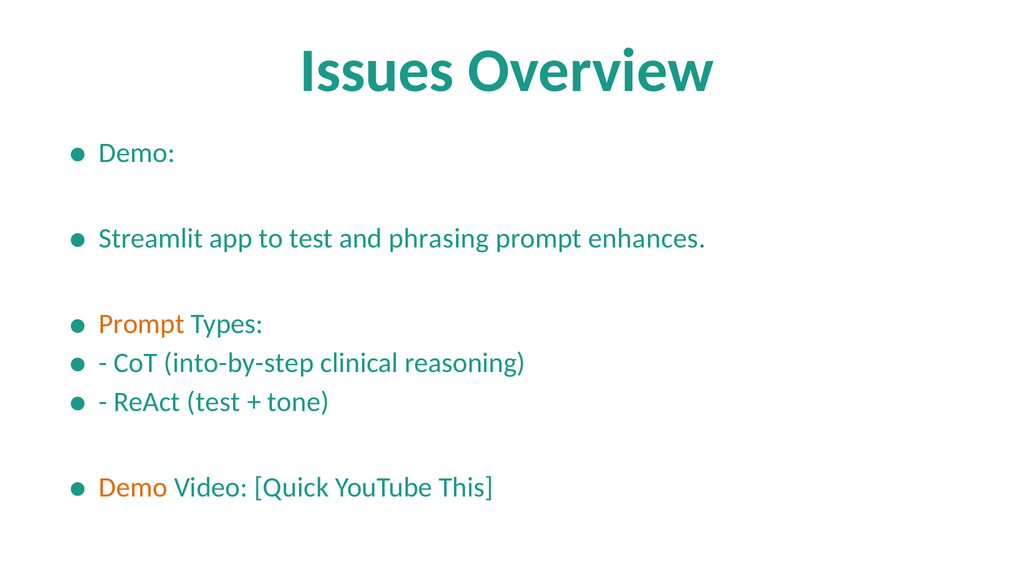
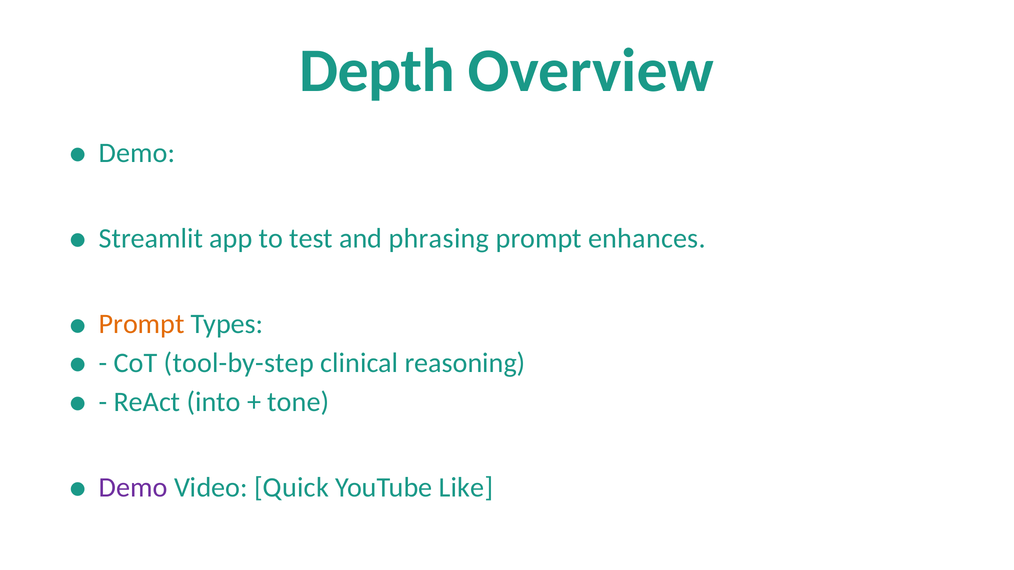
Issues: Issues -> Depth
into-by-step: into-by-step -> tool-by-step
ReAct test: test -> into
Demo at (133, 488) colour: orange -> purple
This: This -> Like
